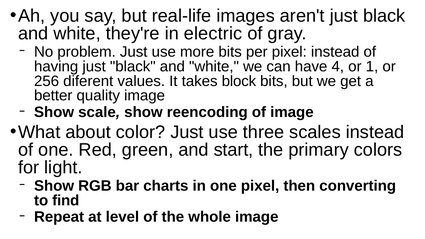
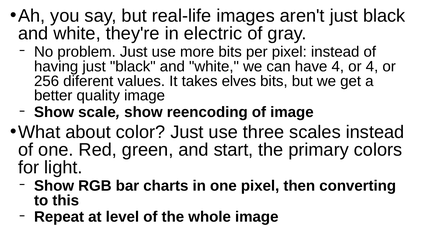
or 1: 1 -> 4
block: block -> elves
find: find -> this
